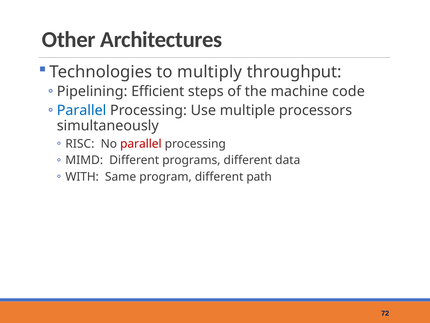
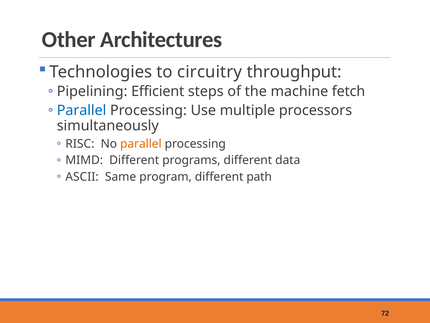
multiply: multiply -> circuitry
code: code -> fetch
parallel at (141, 144) colour: red -> orange
WITH: WITH -> ASCII
